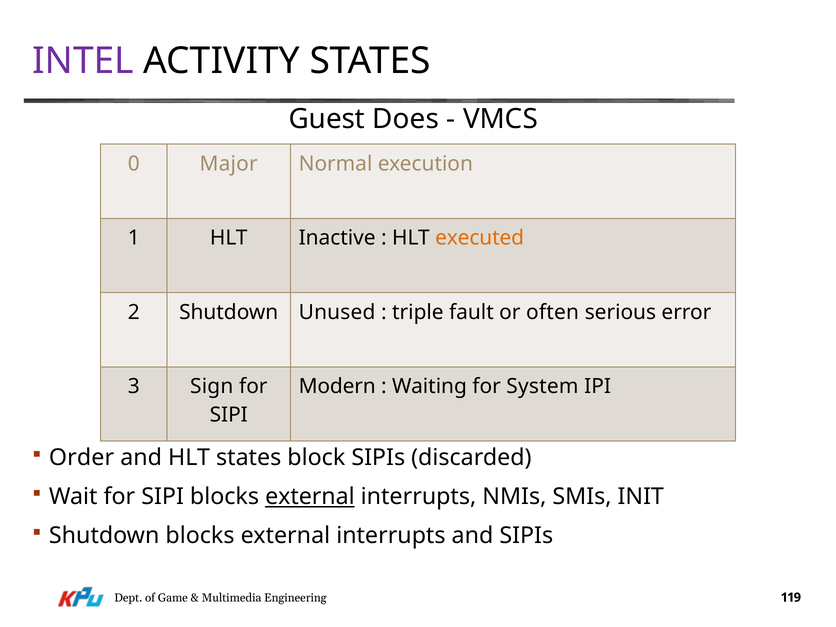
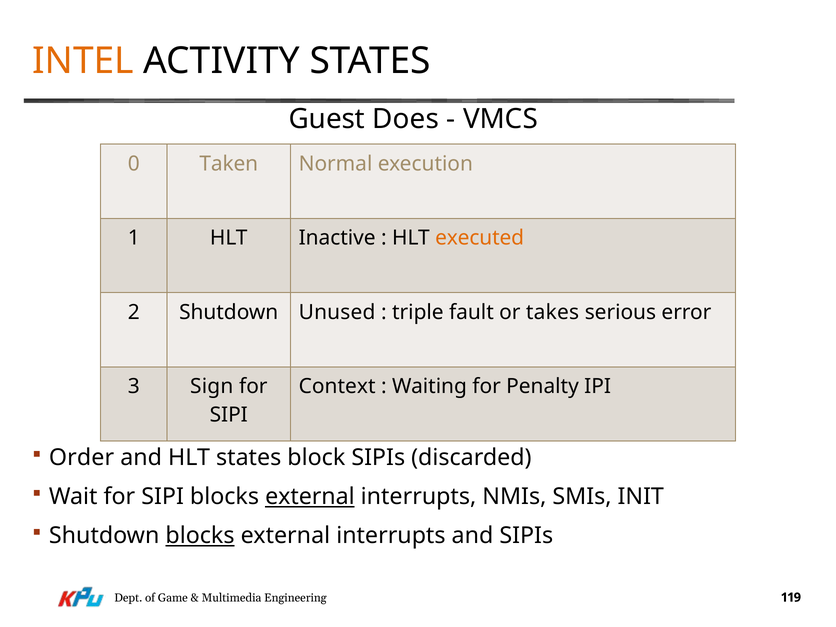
INTEL colour: purple -> orange
Major: Major -> Taken
often: often -> takes
Modern: Modern -> Context
System: System -> Penalty
blocks at (200, 536) underline: none -> present
